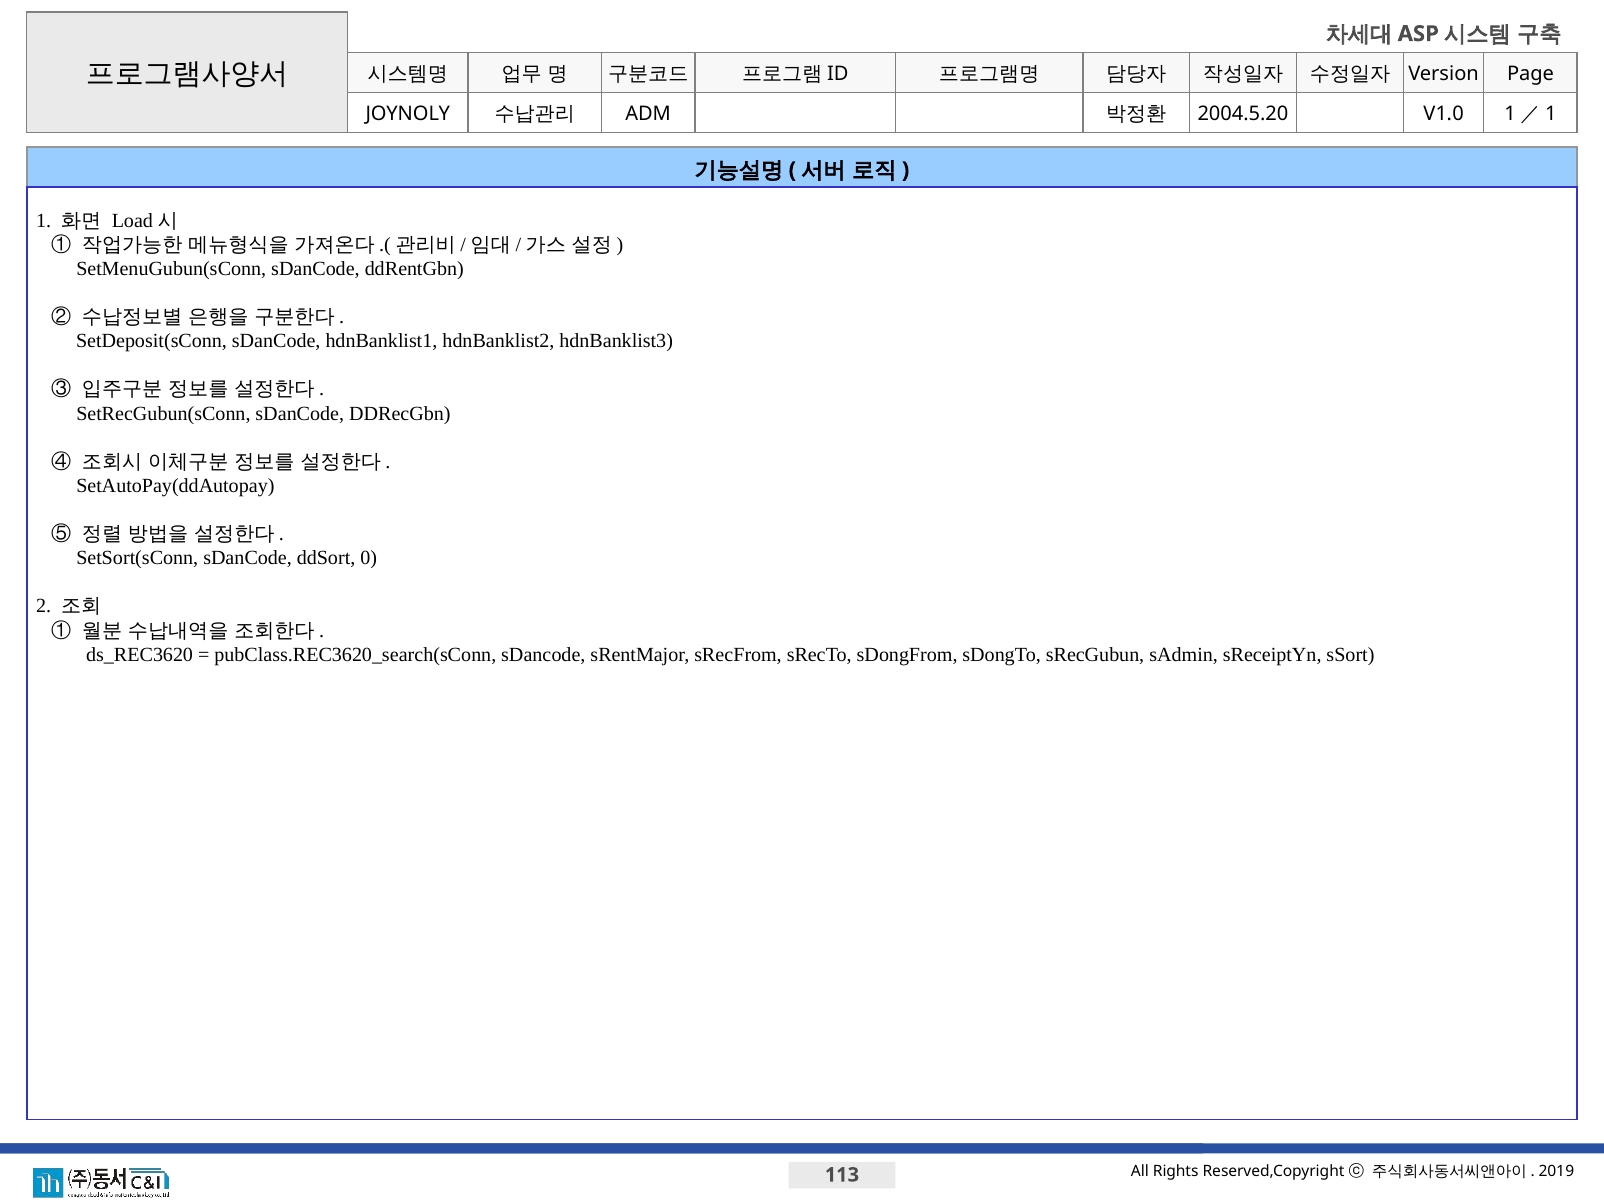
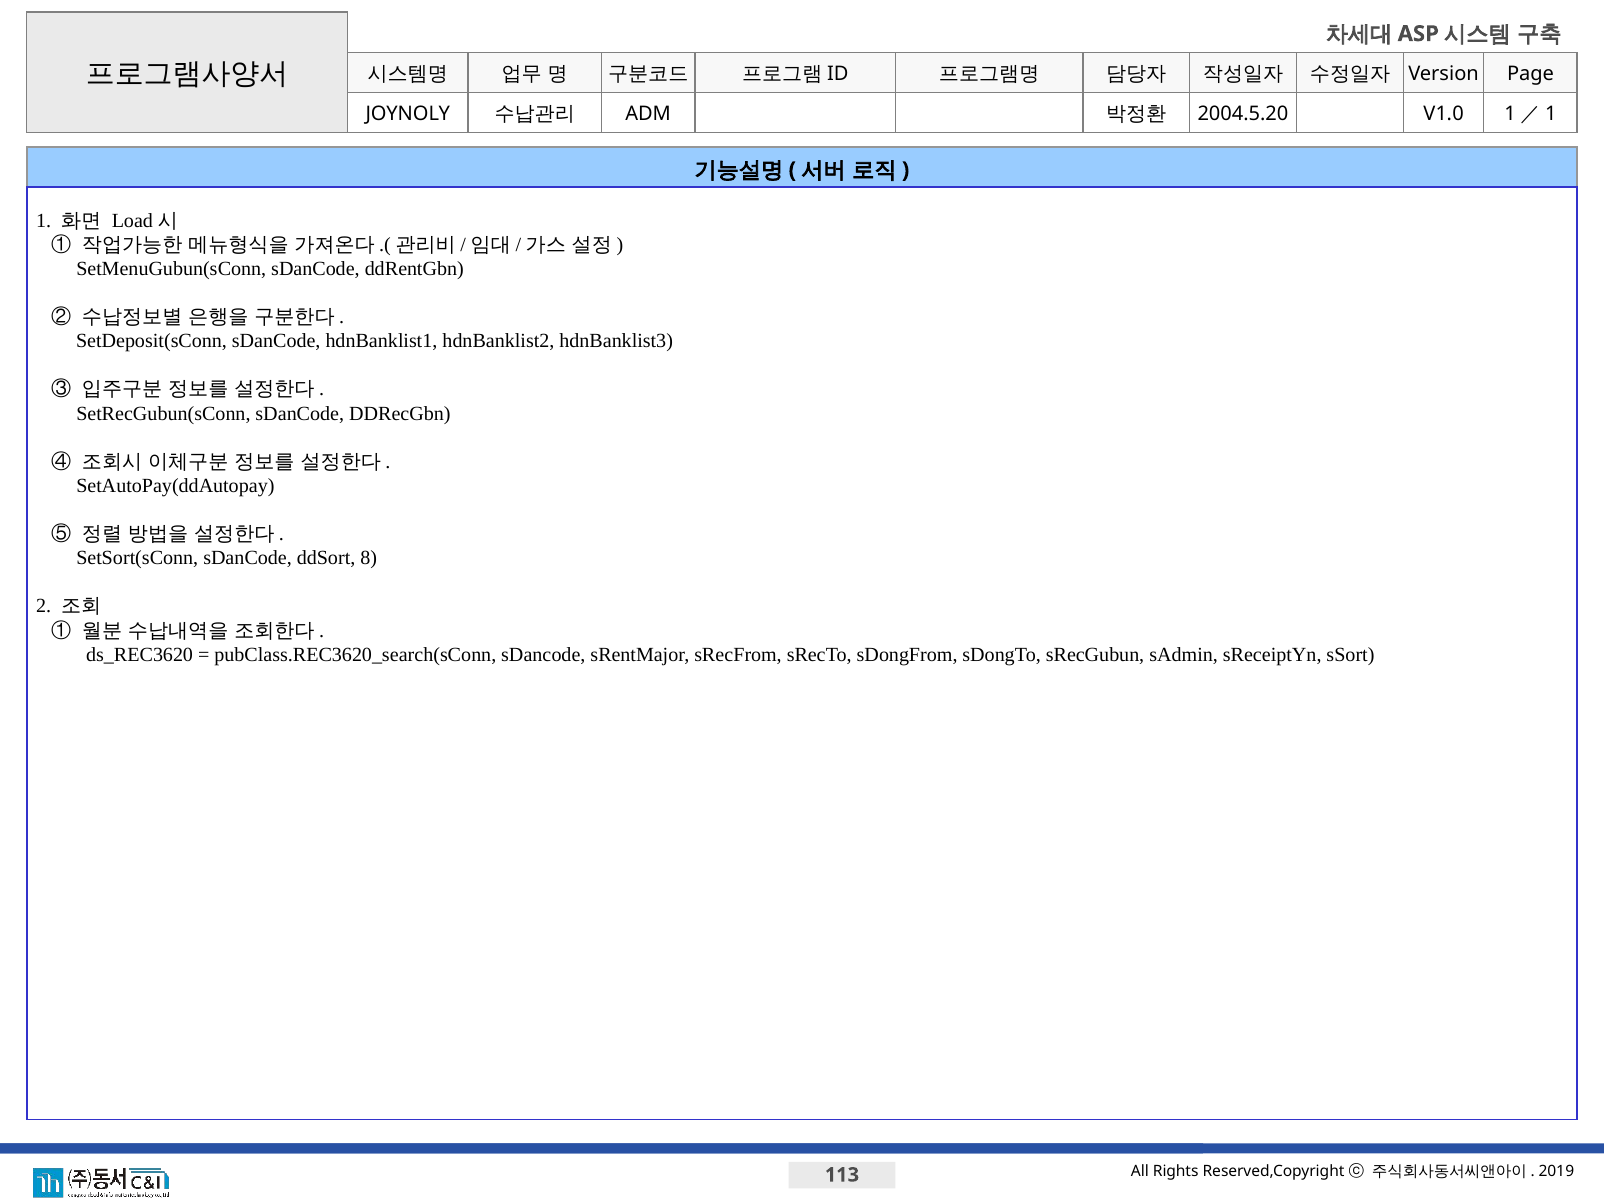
0: 0 -> 8
